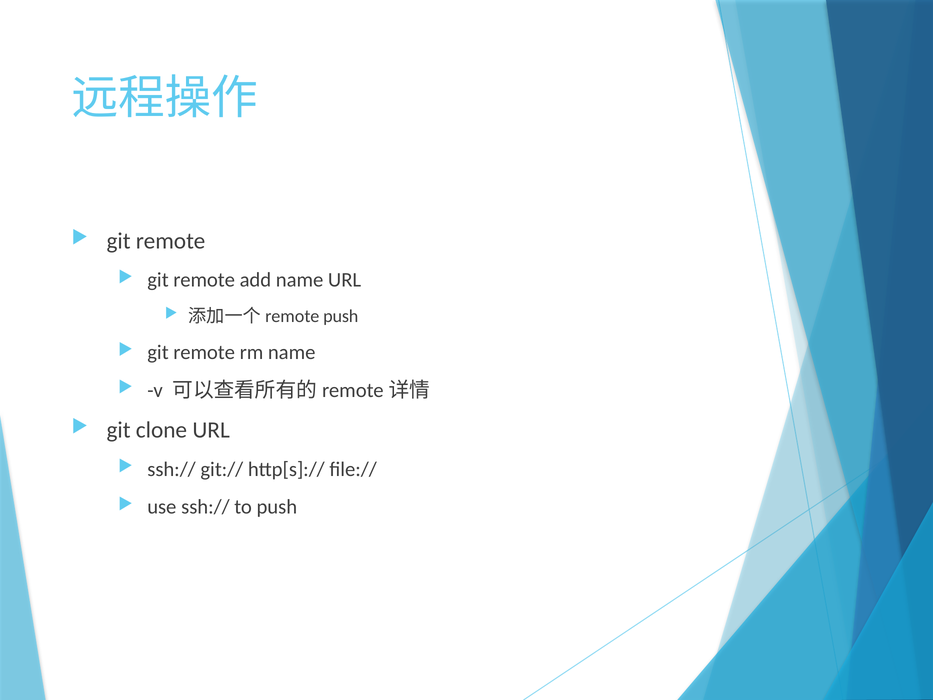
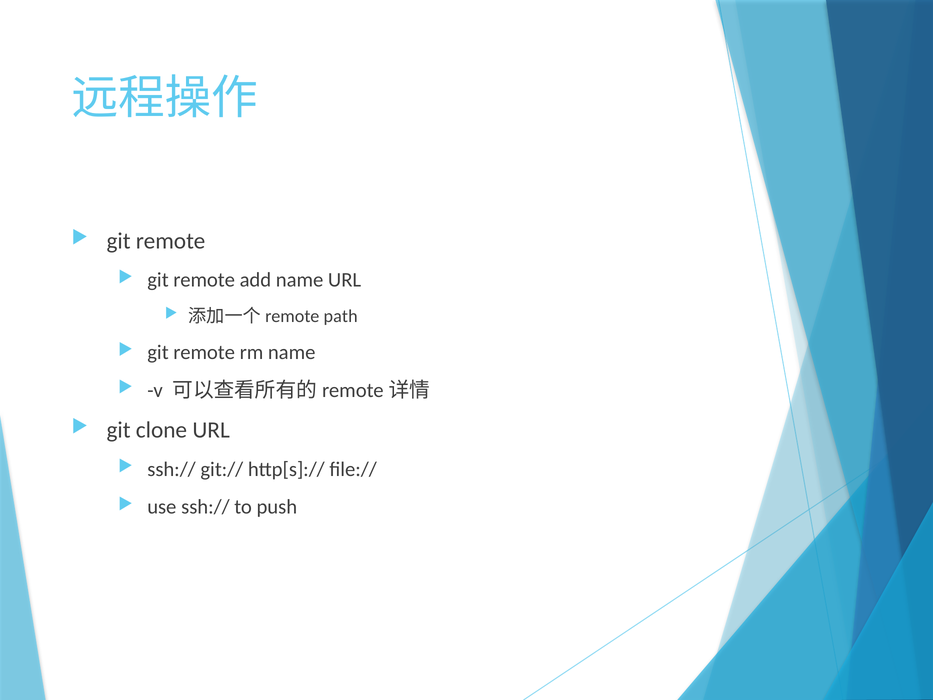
push at (341, 316): push -> path
